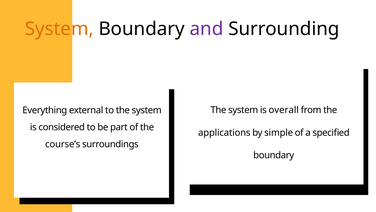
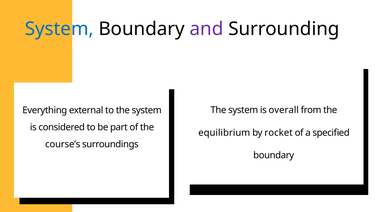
System at (59, 29) colour: orange -> blue
applications: applications -> equilibrium
simple: simple -> rocket
